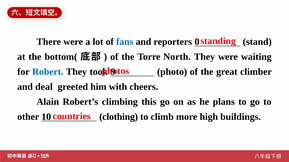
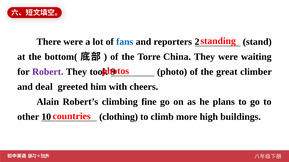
0: 0 -> 2
North: North -> China
Robert colour: blue -> purple
this: this -> fine
